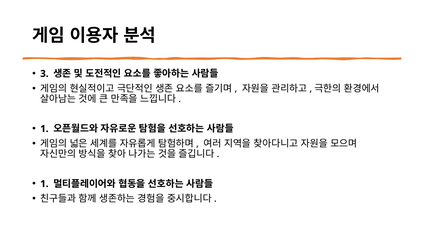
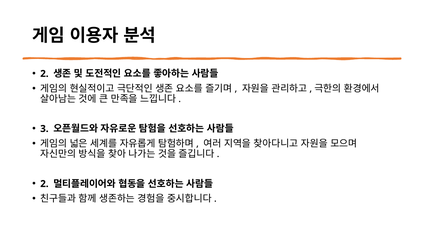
3 at (44, 74): 3 -> 2
1 at (44, 129): 1 -> 3
1 at (44, 184): 1 -> 2
